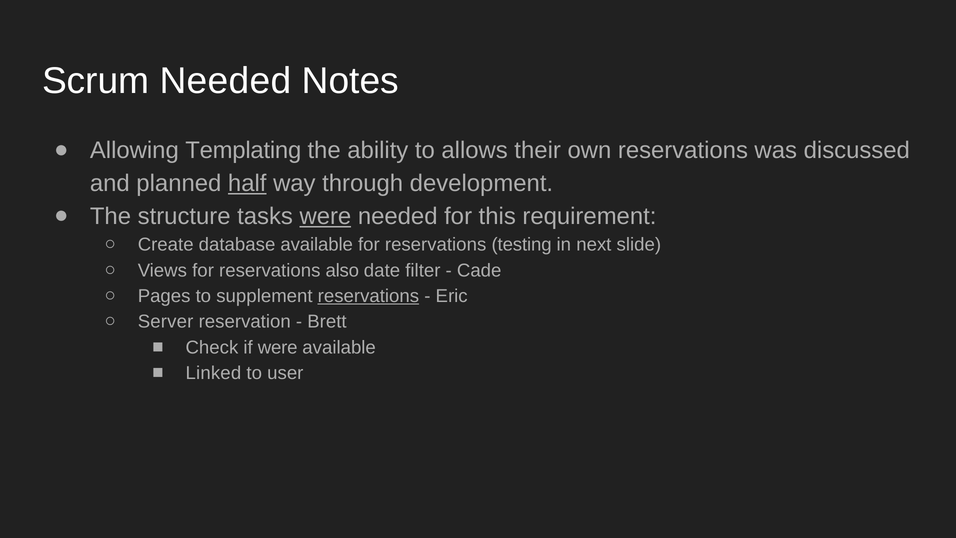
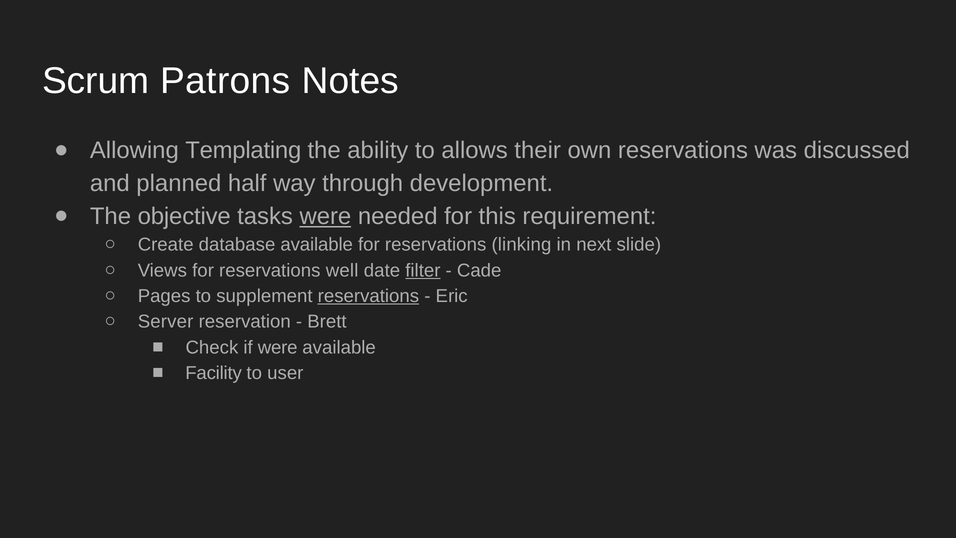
Scrum Needed: Needed -> Patrons
half underline: present -> none
structure: structure -> objective
testing: testing -> linking
also: also -> well
filter underline: none -> present
Linked: Linked -> Facility
